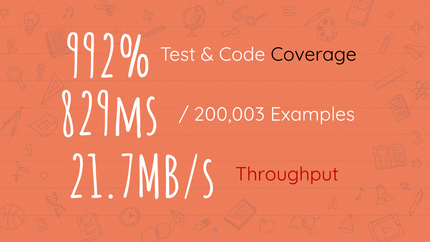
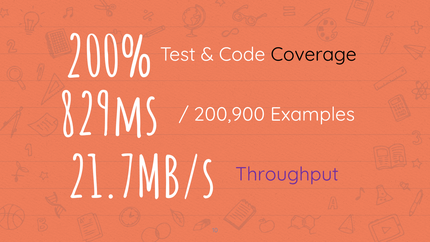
992%: 992% -> 200%
200,003: 200,003 -> 200,900
Throughput colour: red -> purple
